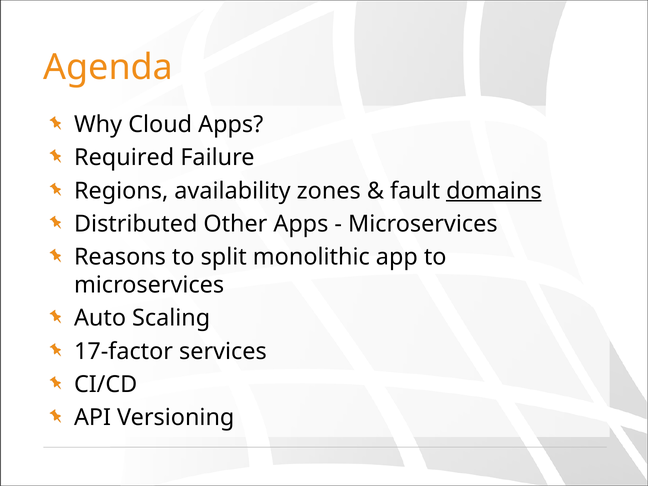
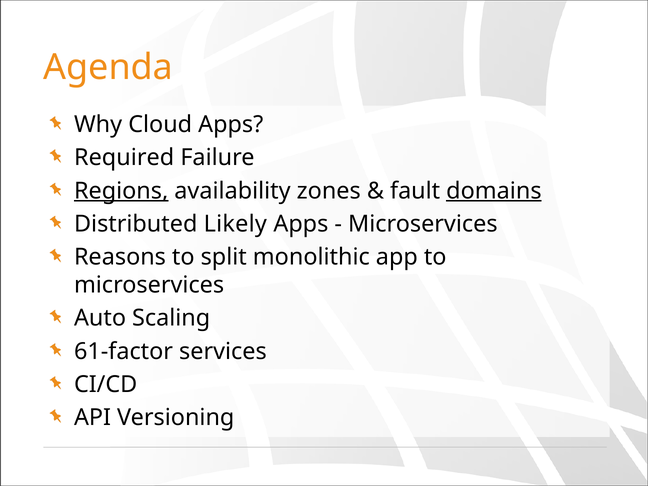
Regions underline: none -> present
Other: Other -> Likely
17-factor: 17-factor -> 61-factor
